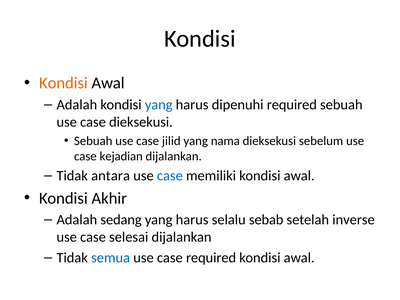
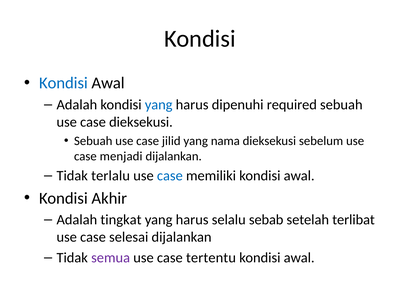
Kondisi at (63, 83) colour: orange -> blue
kejadian: kejadian -> menjadi
antara: antara -> terlalu
sedang: sedang -> tingkat
inverse: inverse -> terlibat
semua colour: blue -> purple
case required: required -> tertentu
